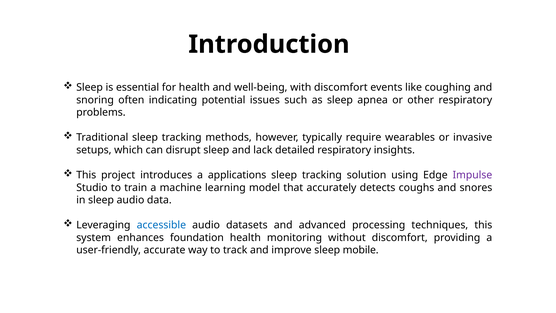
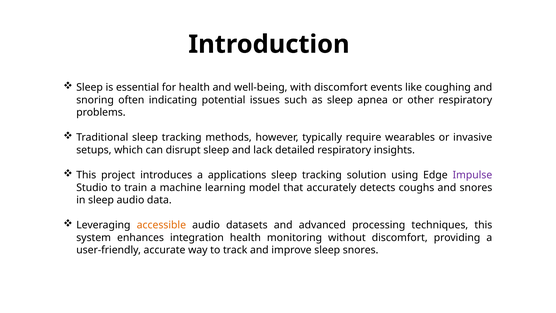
accessible colour: blue -> orange
foundation: foundation -> integration
sleep mobile: mobile -> snores
